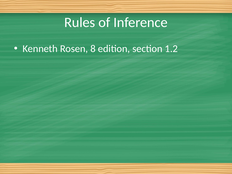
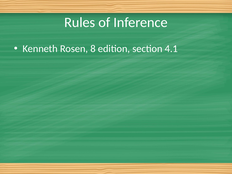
1.2: 1.2 -> 4.1
